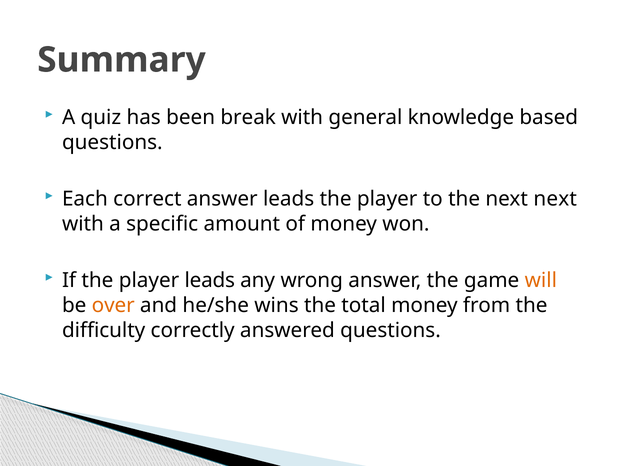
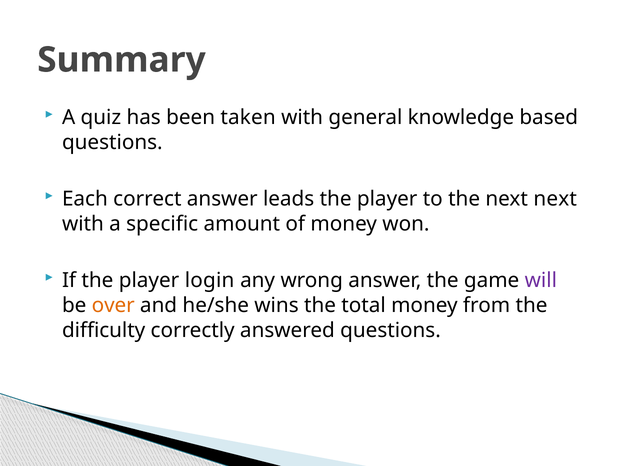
break: break -> taken
player leads: leads -> login
will colour: orange -> purple
